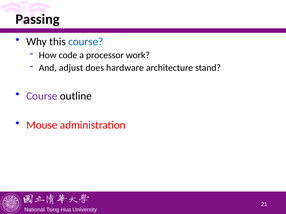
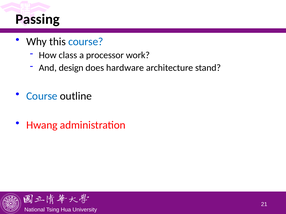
code: code -> class
adjust: adjust -> design
Course at (42, 96) colour: purple -> blue
Mouse: Mouse -> Hwang
